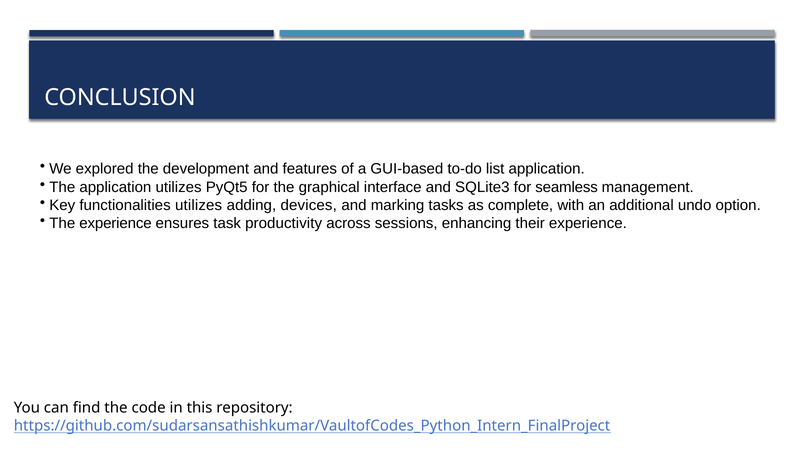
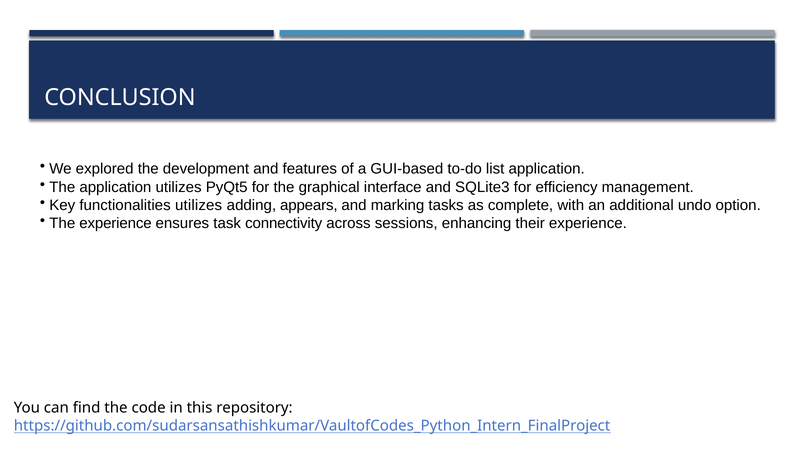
seamless: seamless -> efficiency
devices: devices -> appears
productivity: productivity -> connectivity
